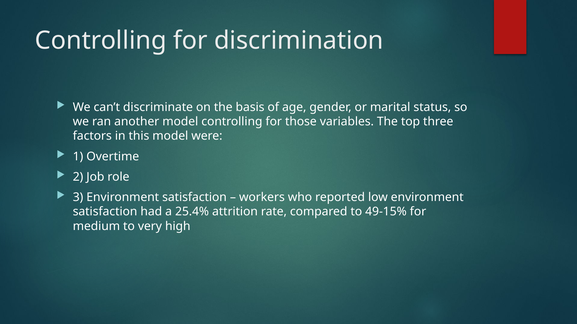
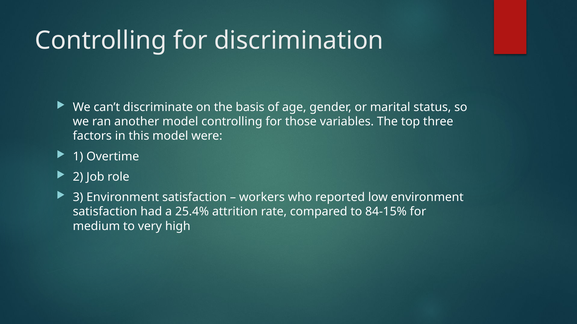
49-15%: 49-15% -> 84-15%
